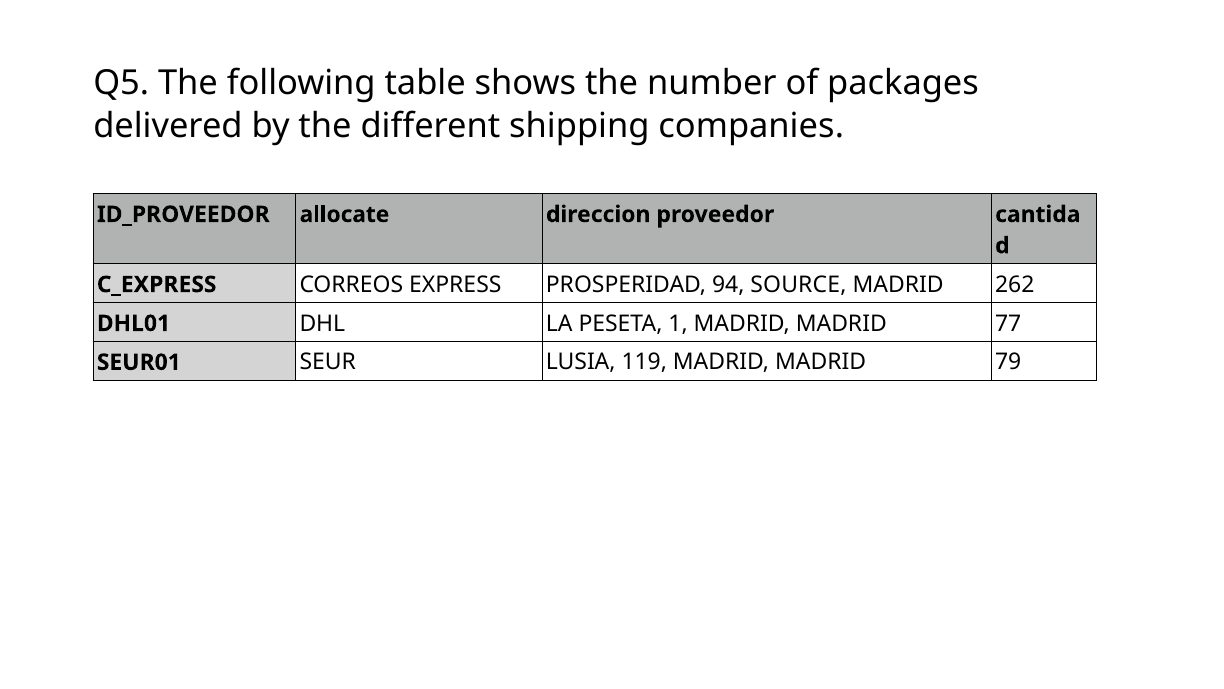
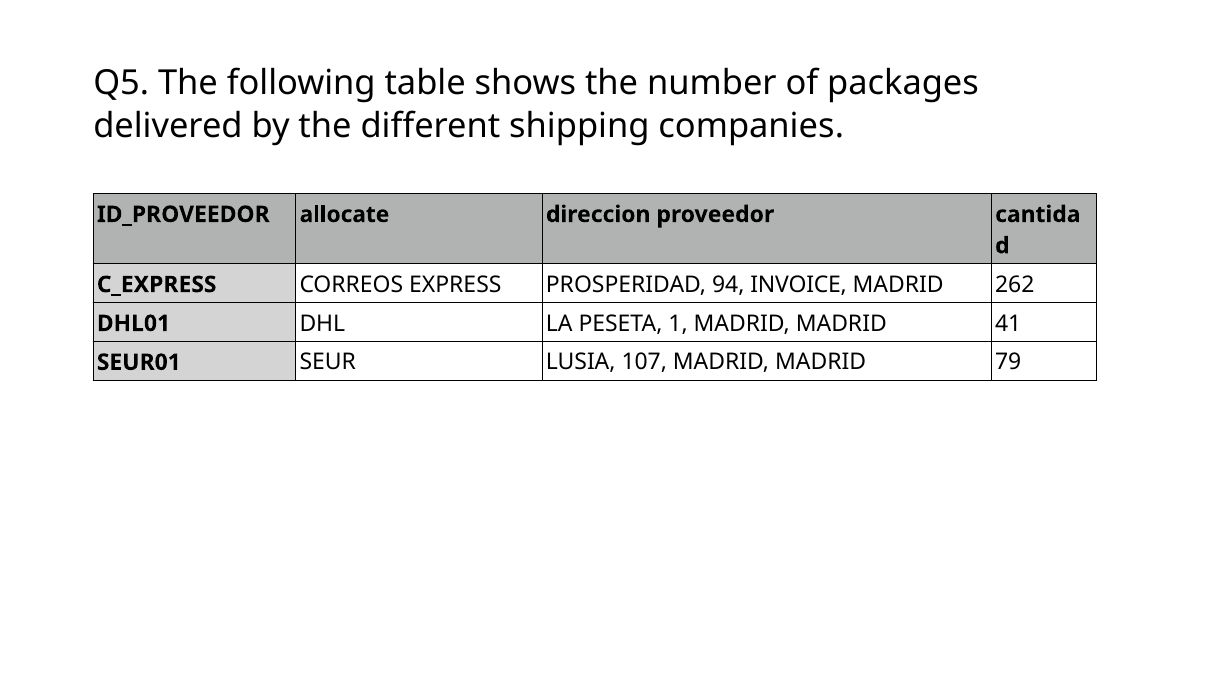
SOURCE: SOURCE -> INVOICE
77: 77 -> 41
119: 119 -> 107
